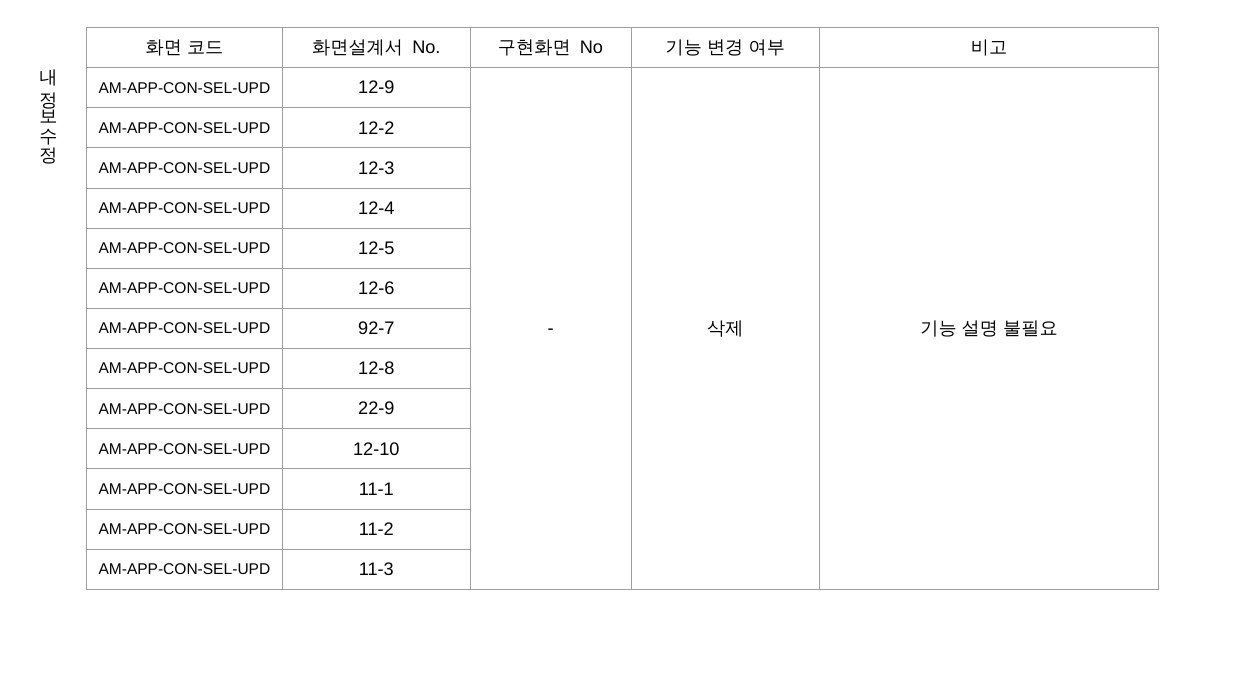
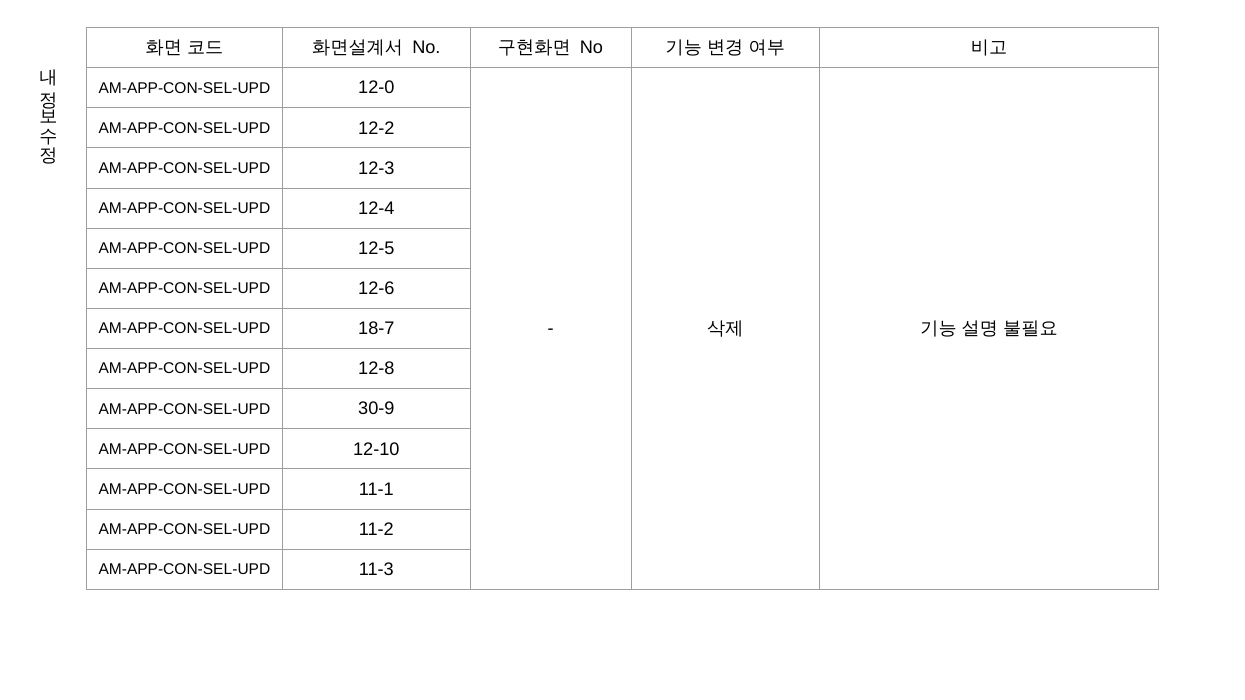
12-9: 12-9 -> 12-0
92-7: 92-7 -> 18-7
22-9: 22-9 -> 30-9
